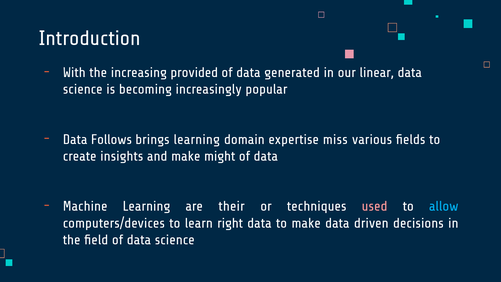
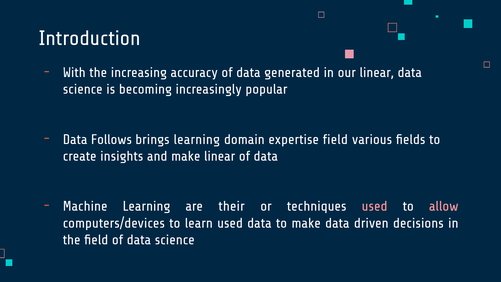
provided: provided -> accuracy
expertise miss: miss -> field
make might: might -> linear
allow colour: light blue -> pink
learn right: right -> used
